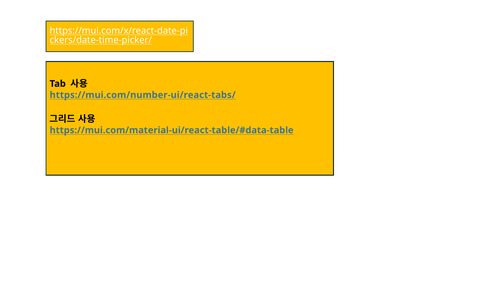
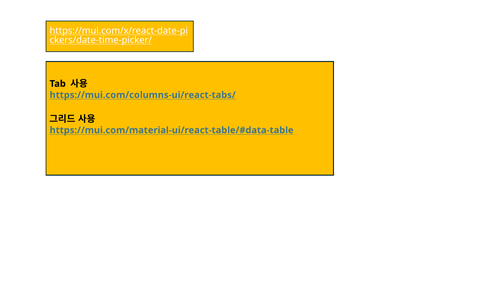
https://mui.com/number-ui/react-tabs/: https://mui.com/number-ui/react-tabs/ -> https://mui.com/columns-ui/react-tabs/
